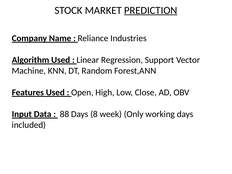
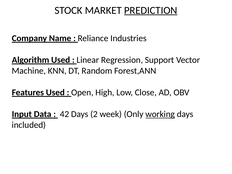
88: 88 -> 42
8: 8 -> 2
working underline: none -> present
